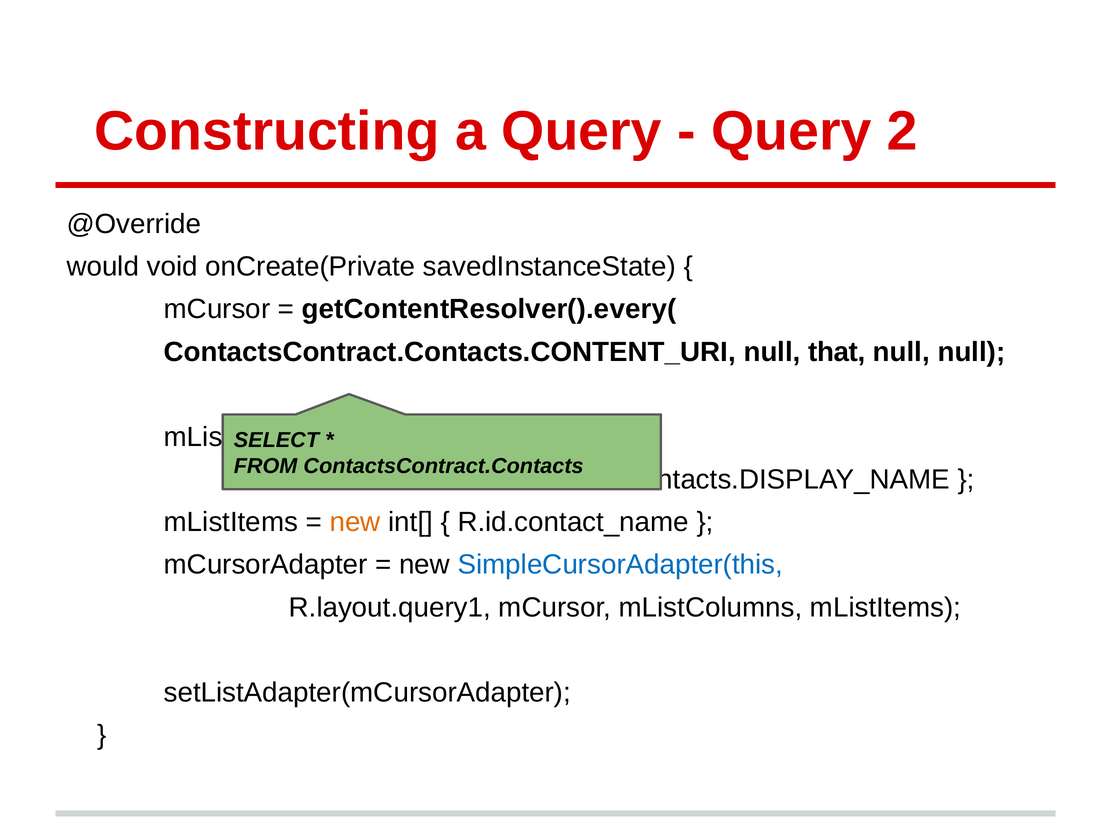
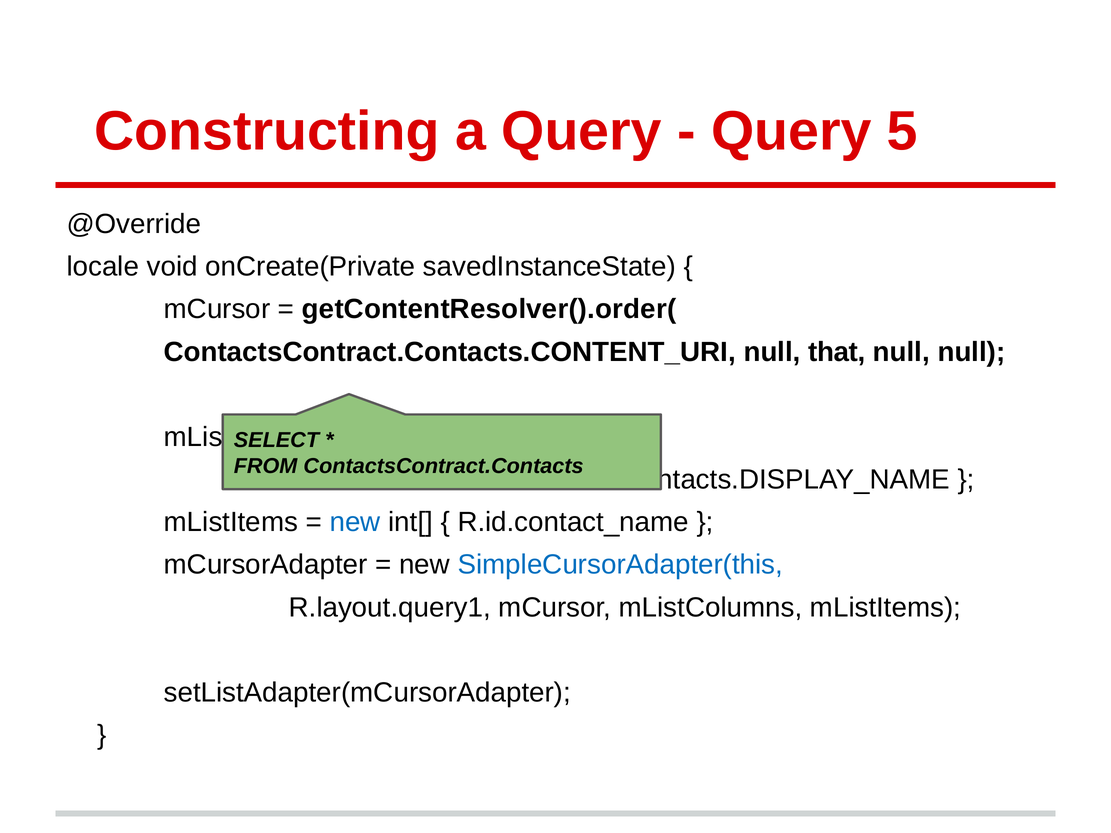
2: 2 -> 5
would: would -> locale
getContentResolver().every(: getContentResolver().every( -> getContentResolver().order(
new at (355, 522) colour: orange -> blue
